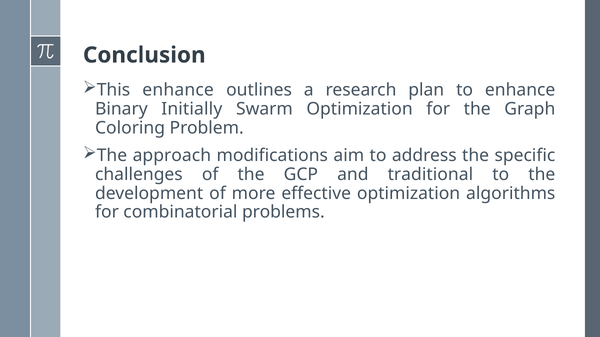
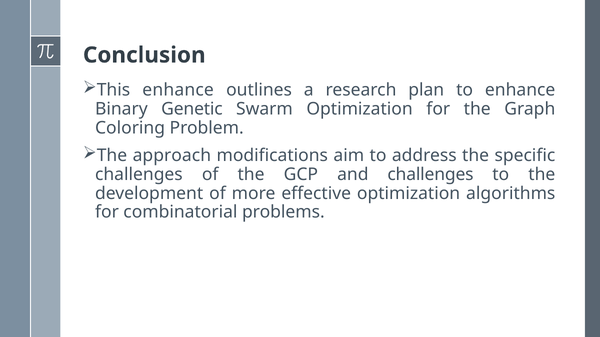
Initially: Initially -> Genetic
and traditional: traditional -> challenges
